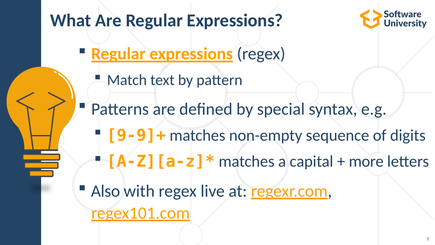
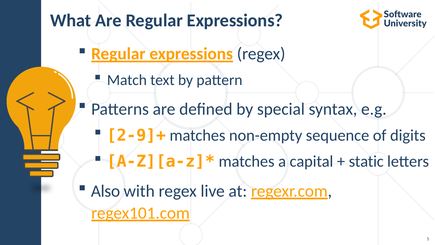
9-9]+: 9-9]+ -> 2-9]+
more: more -> static
